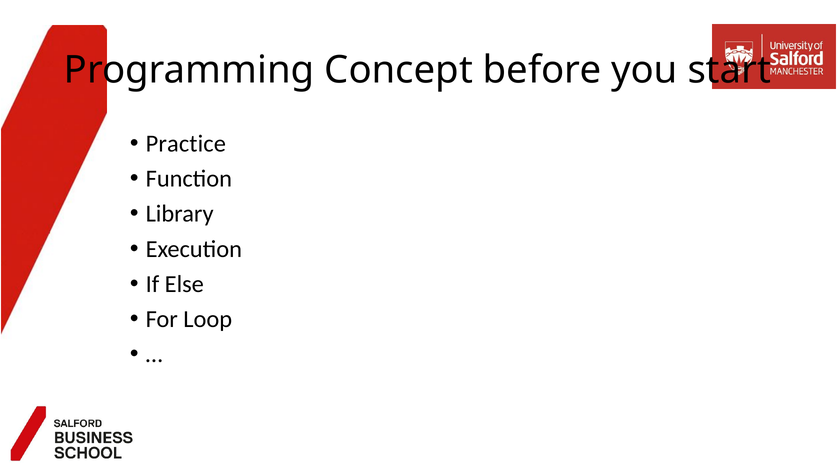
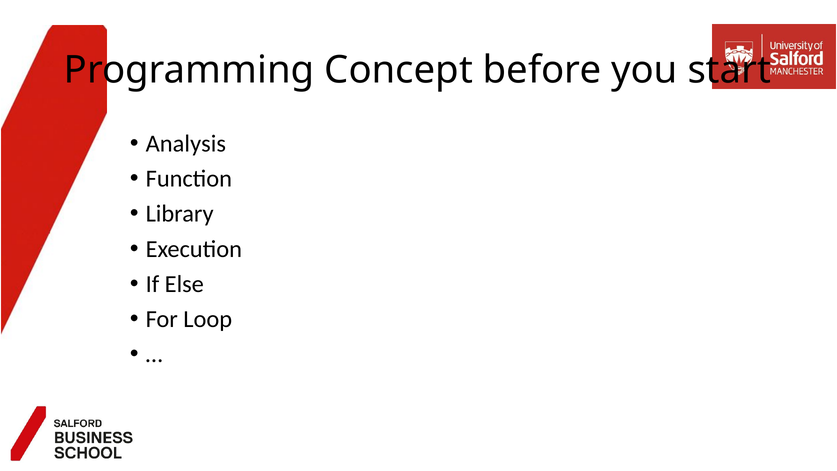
Practice: Practice -> Analysis
